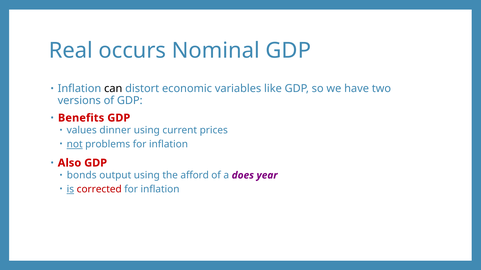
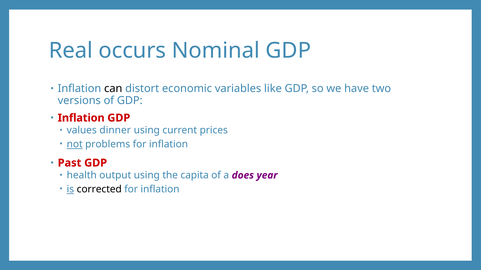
Benefits at (81, 118): Benefits -> Inflation
Also: Also -> Past
bonds: bonds -> health
afford: afford -> capita
corrected colour: red -> black
